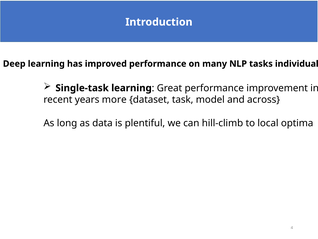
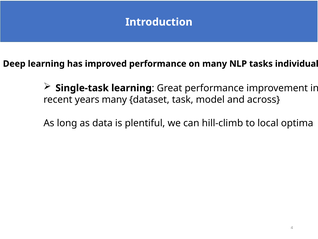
years more: more -> many
